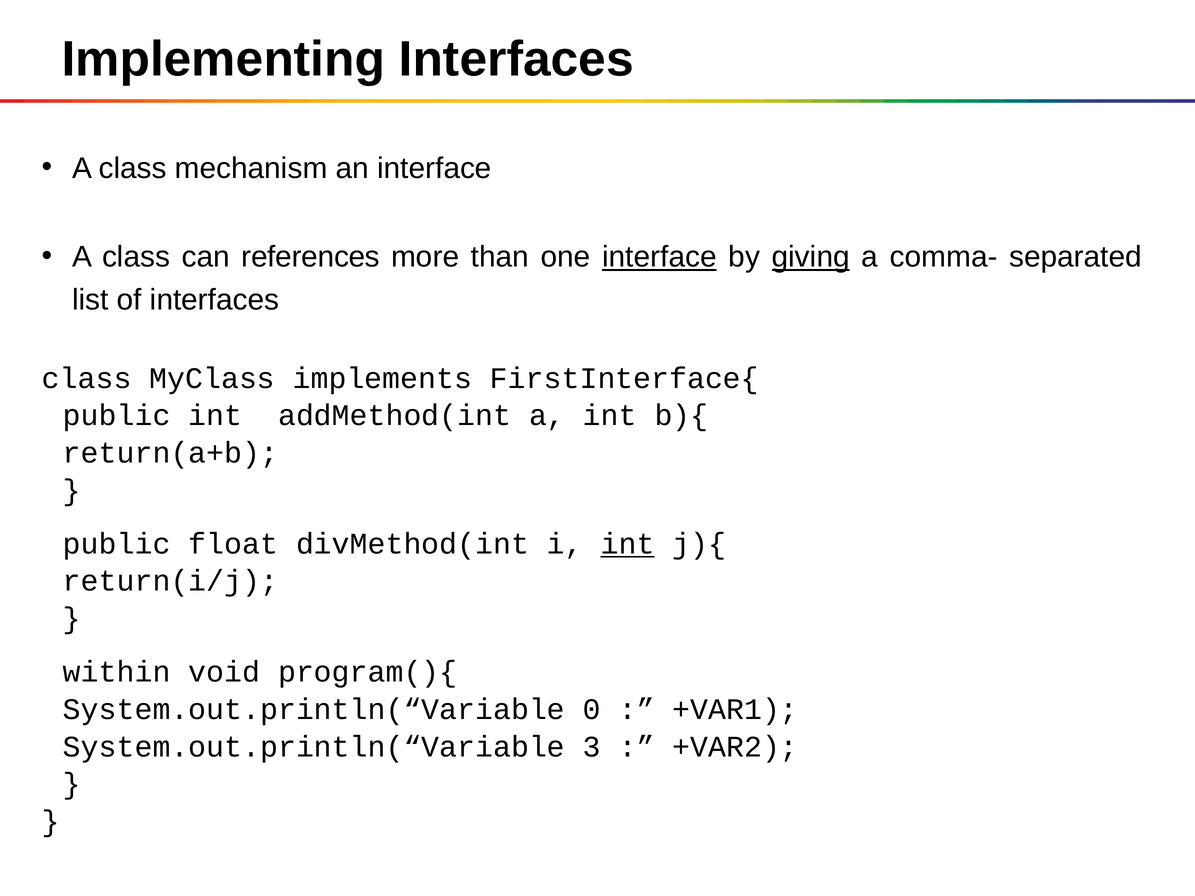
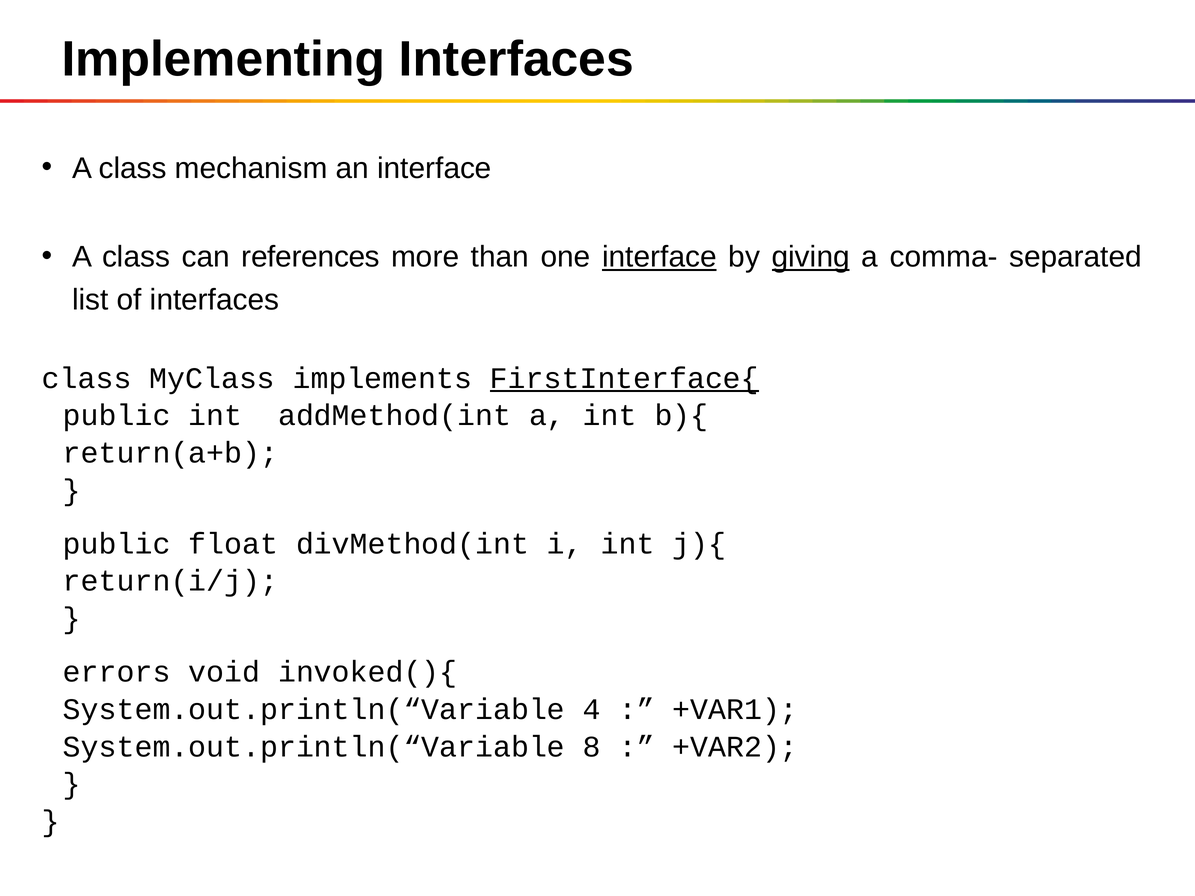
FirstInterface{ underline: none -> present
int at (628, 544) underline: present -> none
within: within -> errors
program(){: program(){ -> invoked(){
0: 0 -> 4
3: 3 -> 8
